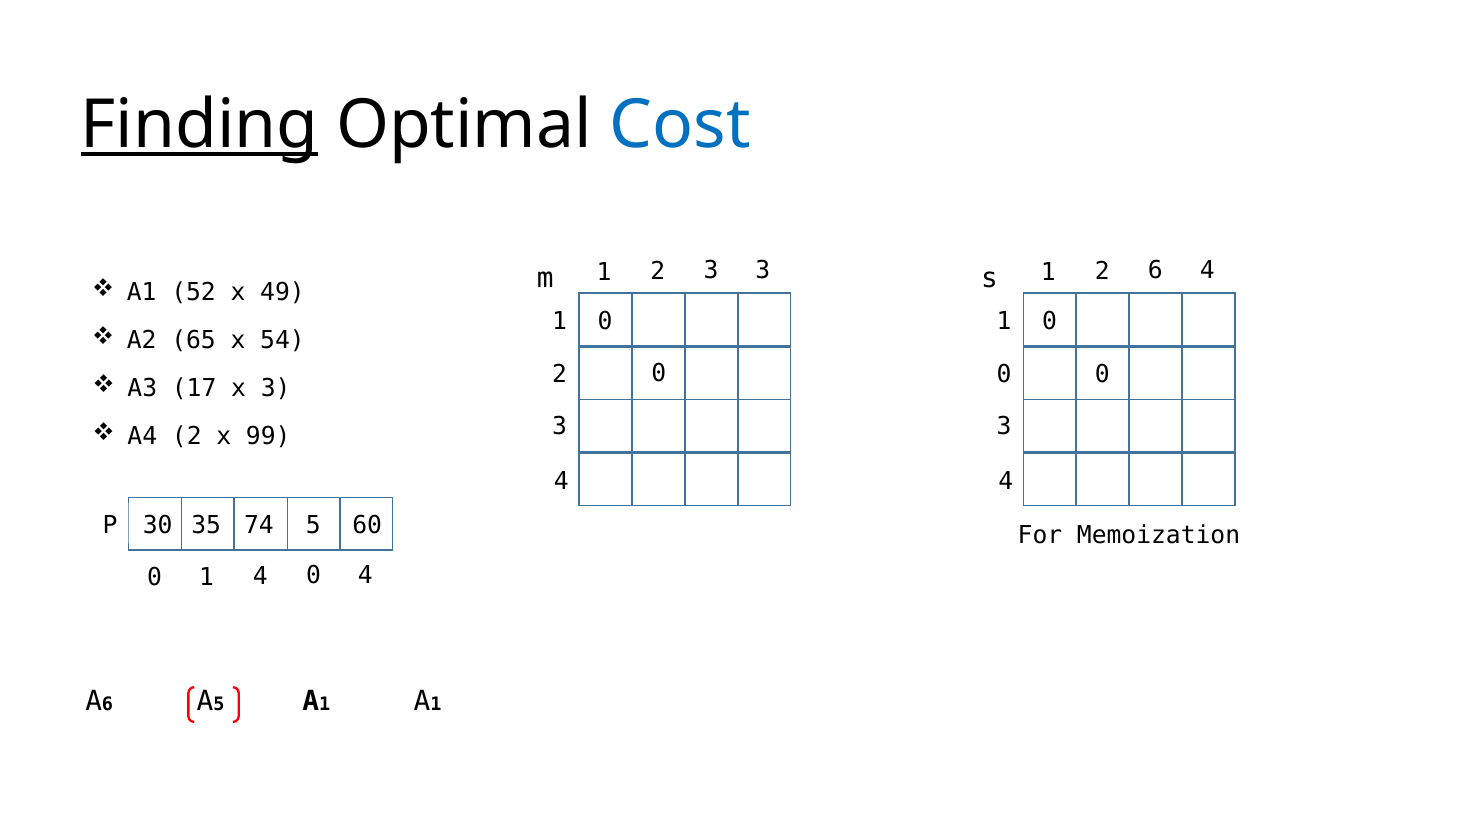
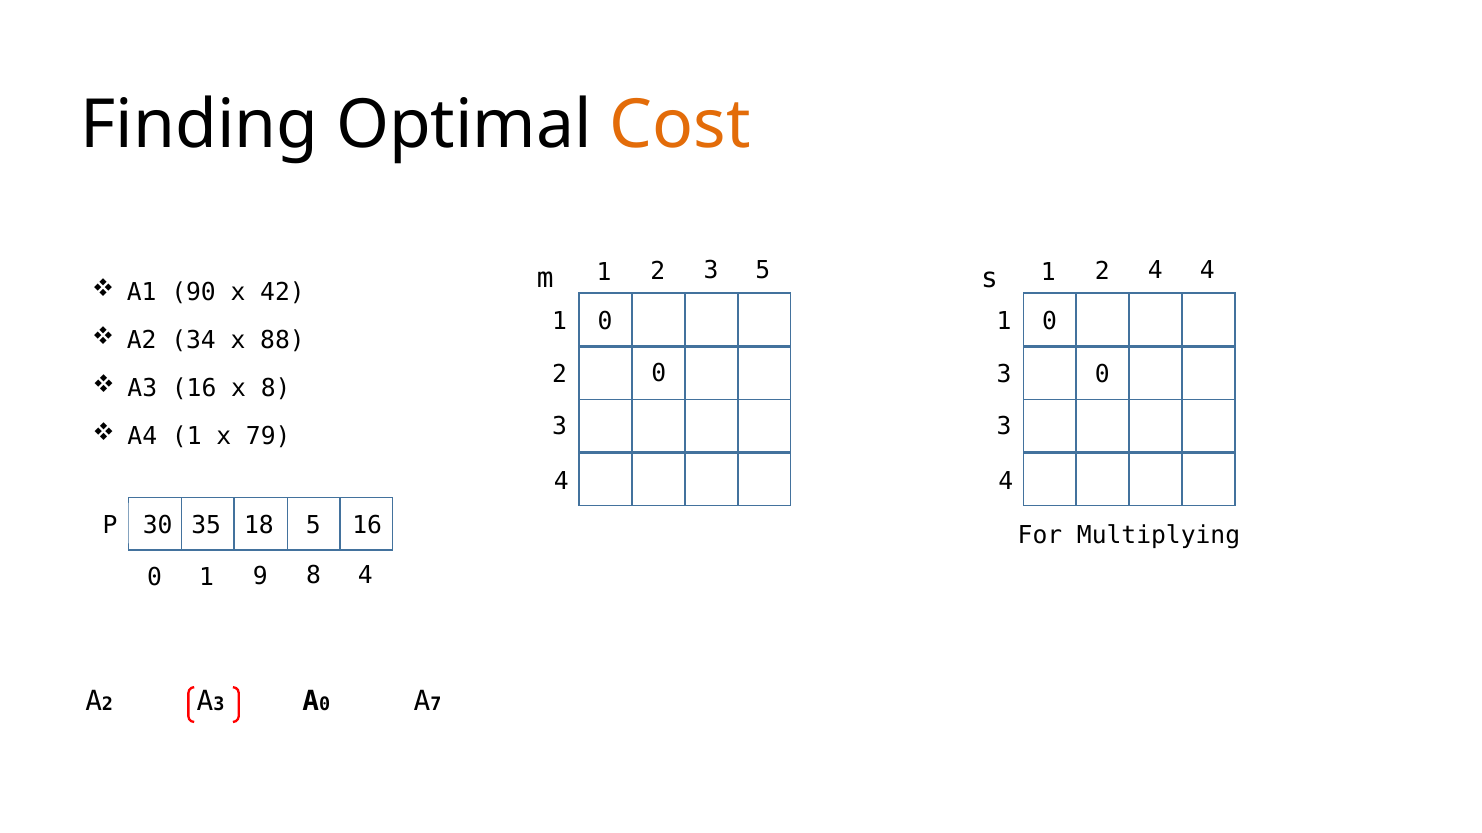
Finding underline: present -> none
Cost colour: blue -> orange
3 3: 3 -> 5
6 at (1155, 271): 6 -> 4
52: 52 -> 90
49: 49 -> 42
65: 65 -> 34
54: 54 -> 88
0 0: 0 -> 3
A3 17: 17 -> 16
x 3: 3 -> 8
A4 2: 2 -> 1
99: 99 -> 79
74: 74 -> 18
5 60: 60 -> 16
Memoization: Memoization -> Multiplying
4 at (260, 576): 4 -> 9
1 0: 0 -> 8
6 at (108, 705): 6 -> 2
5 at (219, 705): 5 -> 3
1 at (325, 705): 1 -> 0
1 at (436, 705): 1 -> 7
